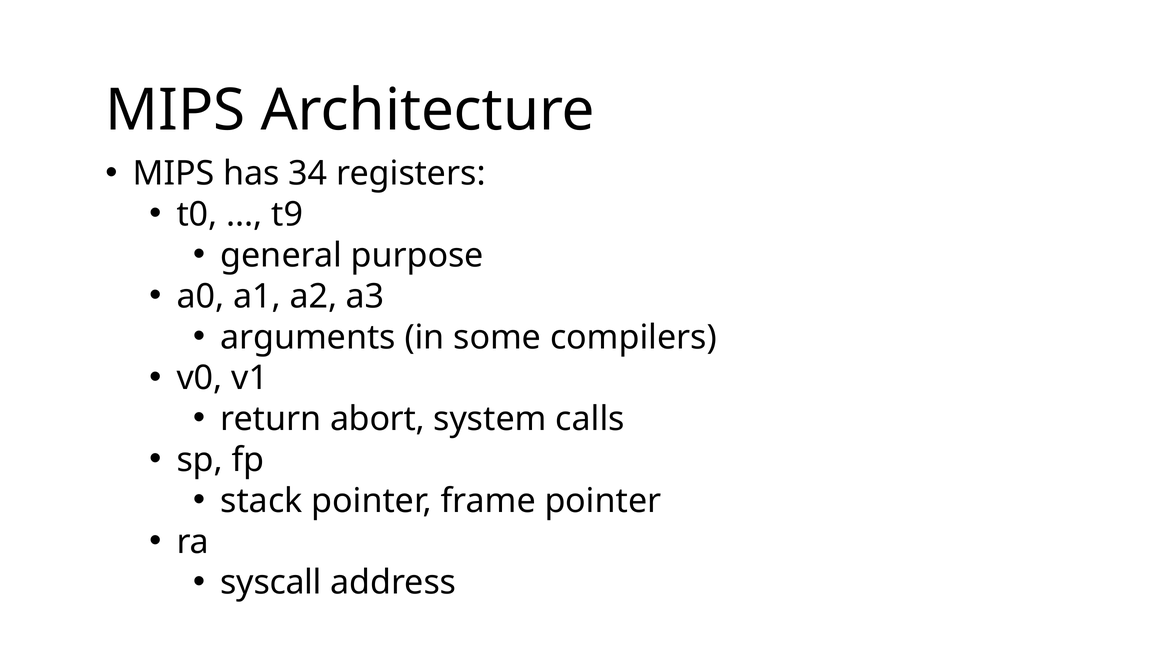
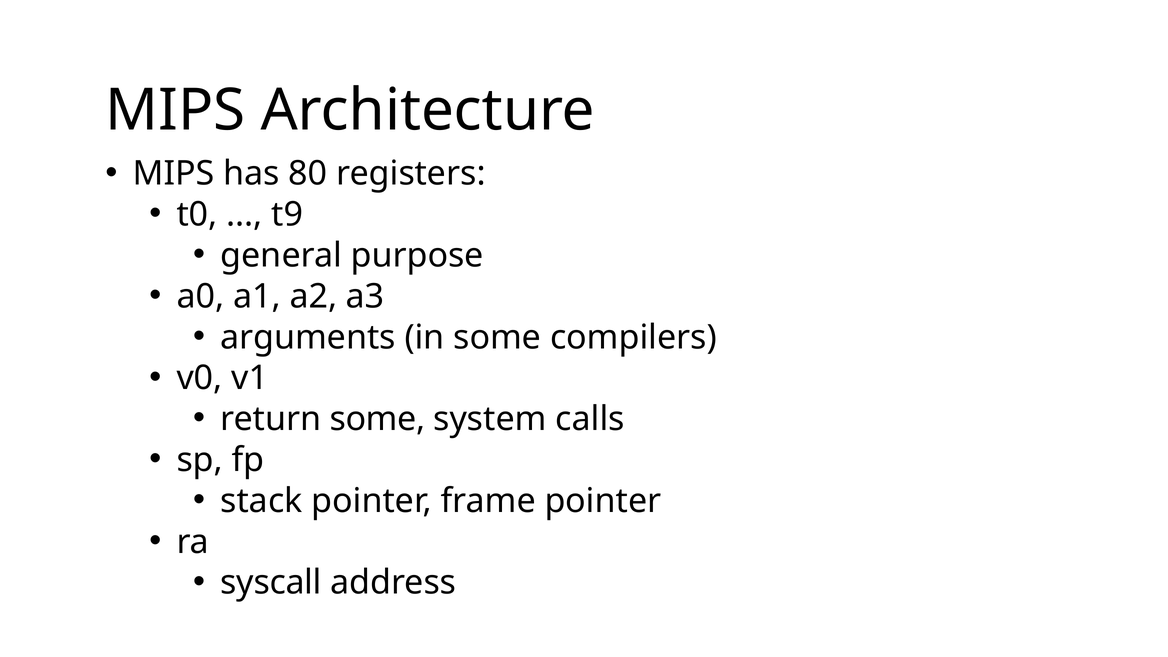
34: 34 -> 80
return abort: abort -> some
